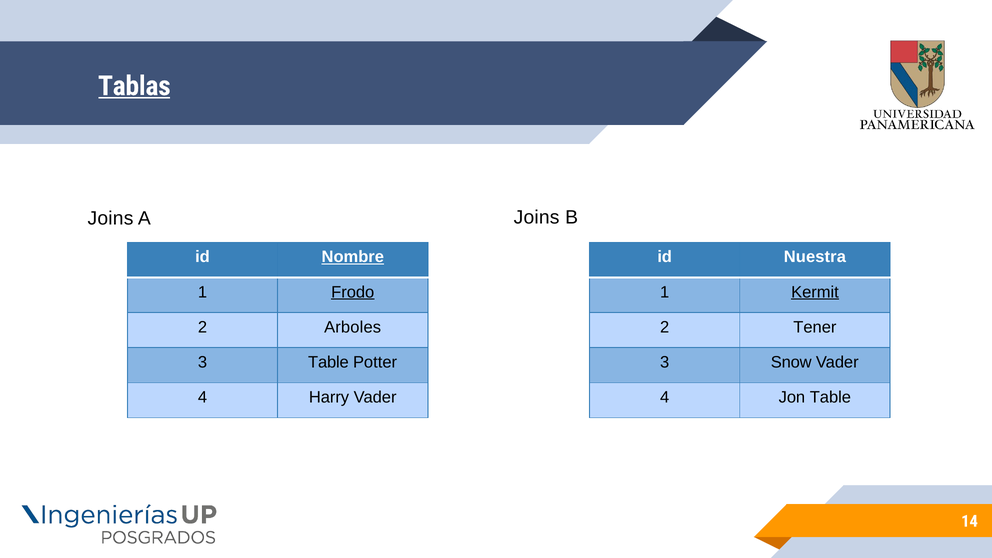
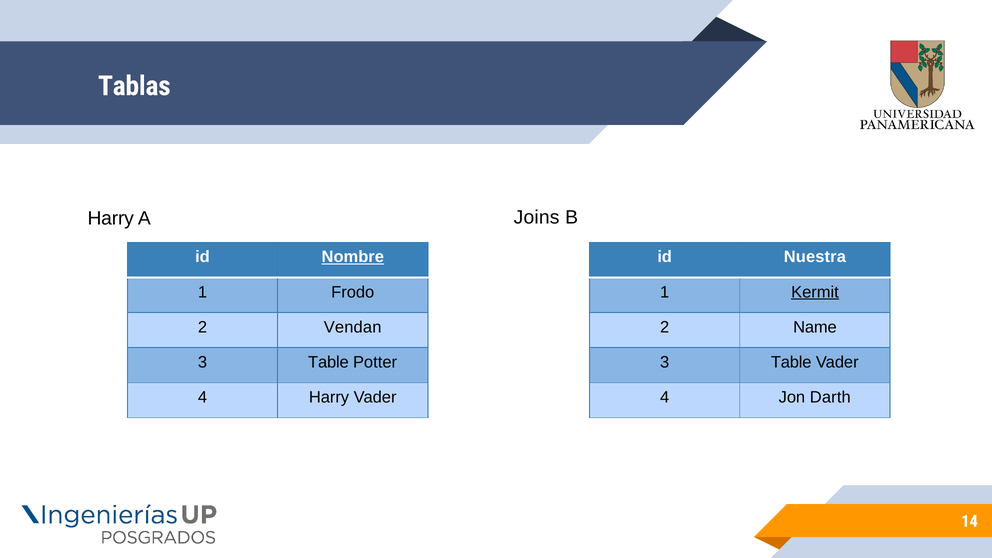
Tablas underline: present -> none
Joins at (111, 218): Joins -> Harry
Frodo underline: present -> none
Arboles: Arboles -> Vendan
Tener: Tener -> Name
Snow at (791, 362): Snow -> Table
Jon Table: Table -> Darth
